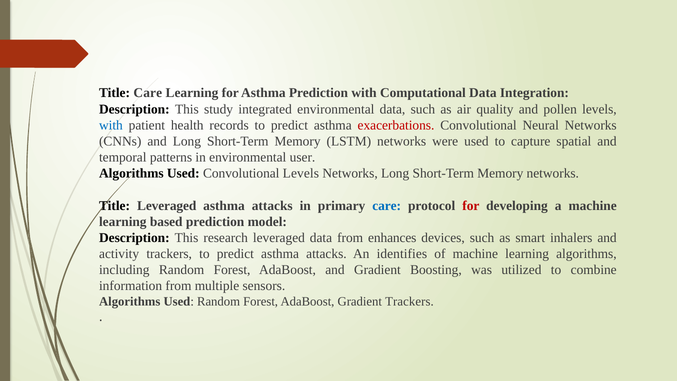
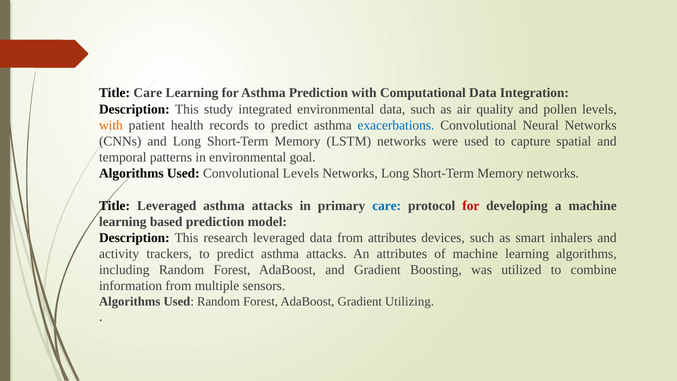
with at (111, 125) colour: blue -> orange
exacerbations colour: red -> blue
user: user -> goal
from enhances: enhances -> attributes
An identifies: identifies -> attributes
Gradient Trackers: Trackers -> Utilizing
